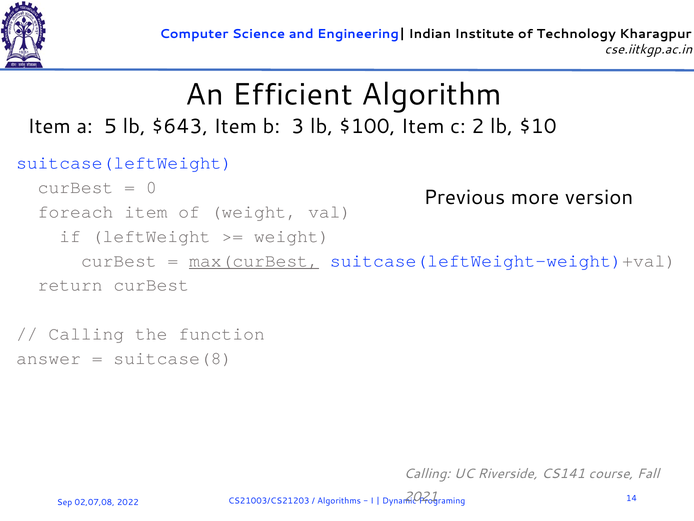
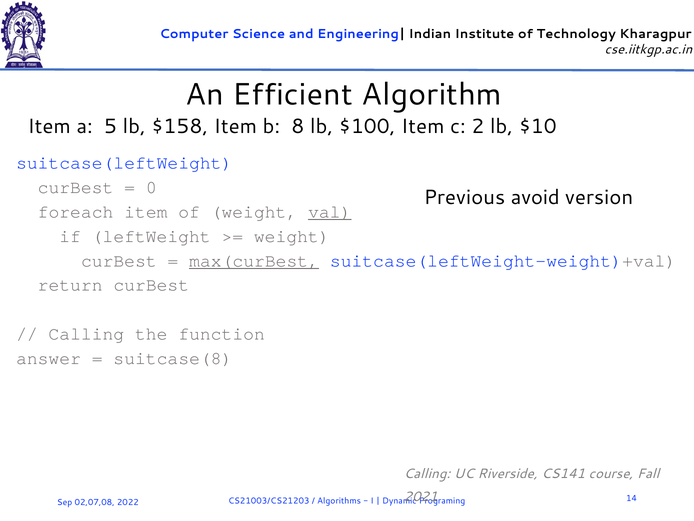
$643: $643 -> $158
3: 3 -> 8
more: more -> avoid
val underline: none -> present
